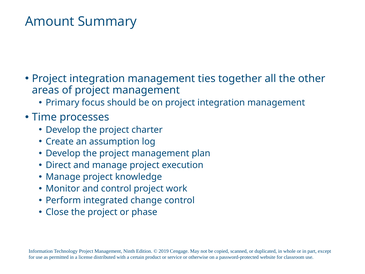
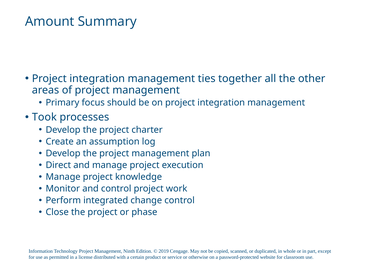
Time: Time -> Took
